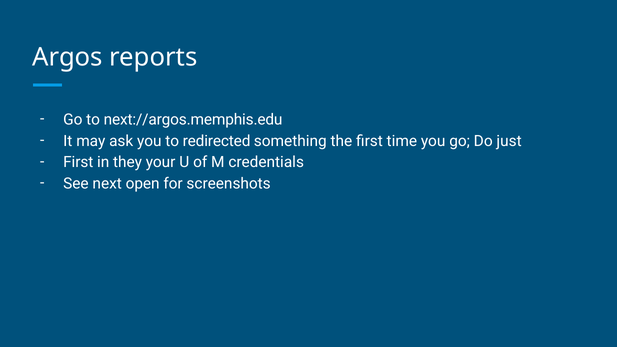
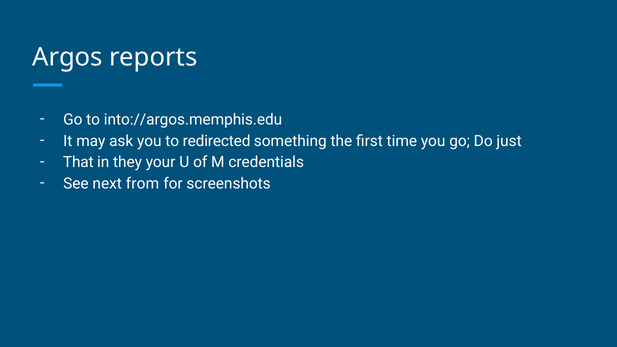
next://argos.memphis.edu: next://argos.memphis.edu -> into://argos.memphis.edu
First at (78, 162): First -> That
open: open -> from
